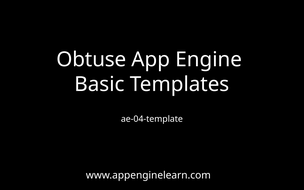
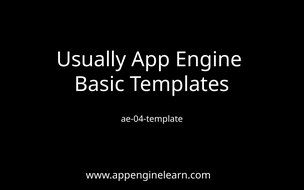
Obtuse: Obtuse -> Usually
